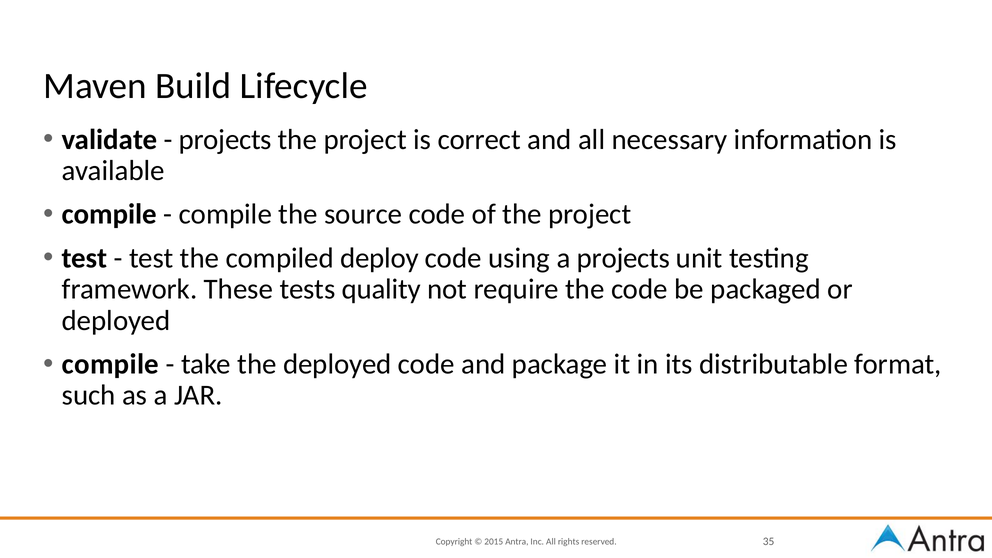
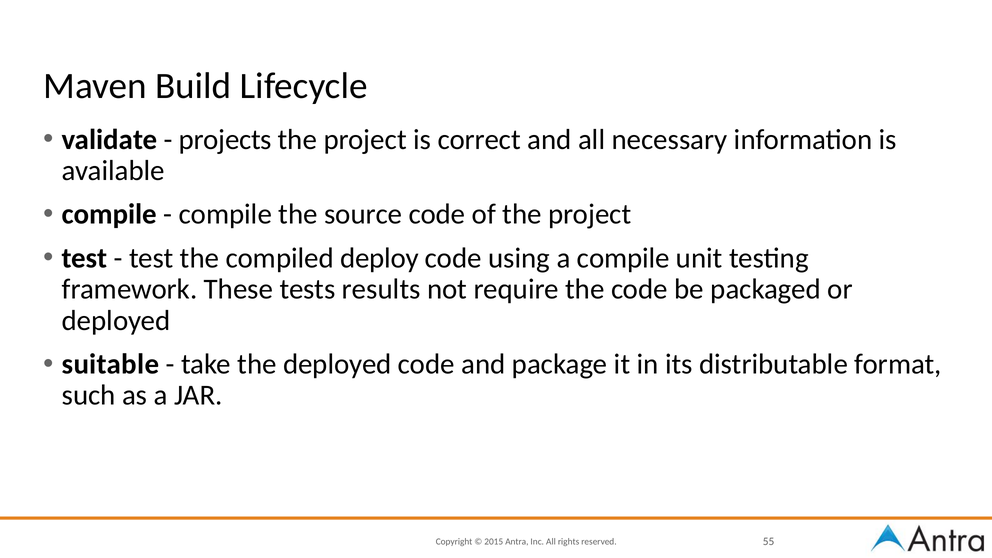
a projects: projects -> compile
quality: quality -> results
compile at (110, 364): compile -> suitable
35: 35 -> 55
